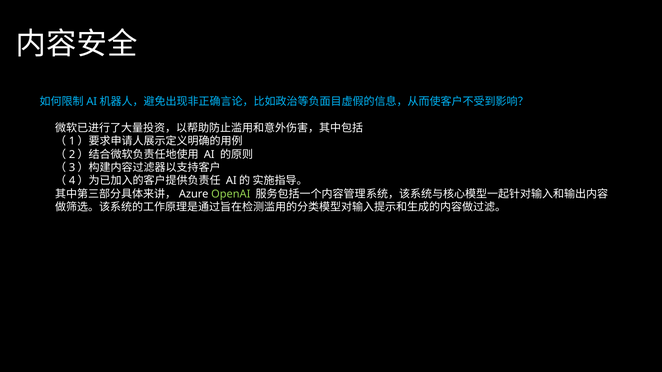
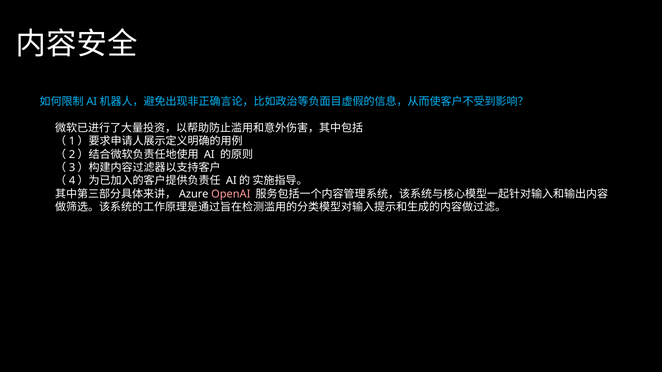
OpenAI colour: light green -> pink
